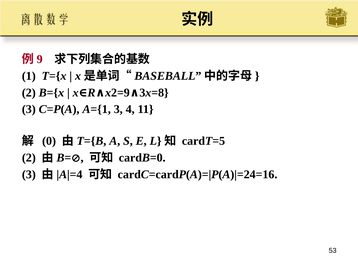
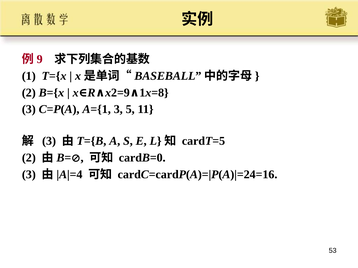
3 at (142, 93): 3 -> 1
4: 4 -> 5
0 at (49, 141): 0 -> 3
